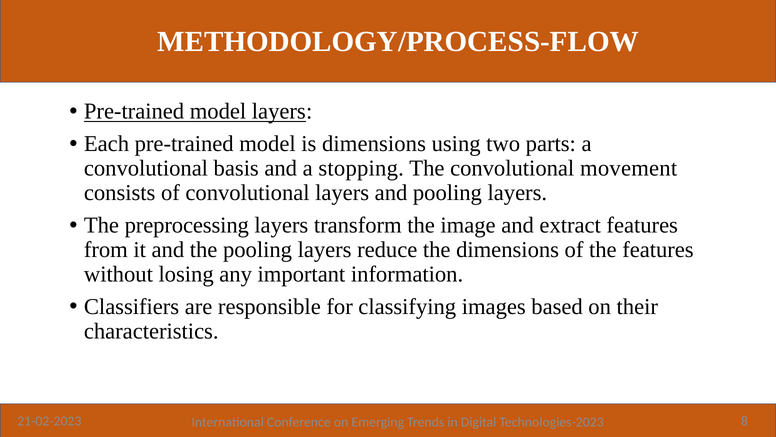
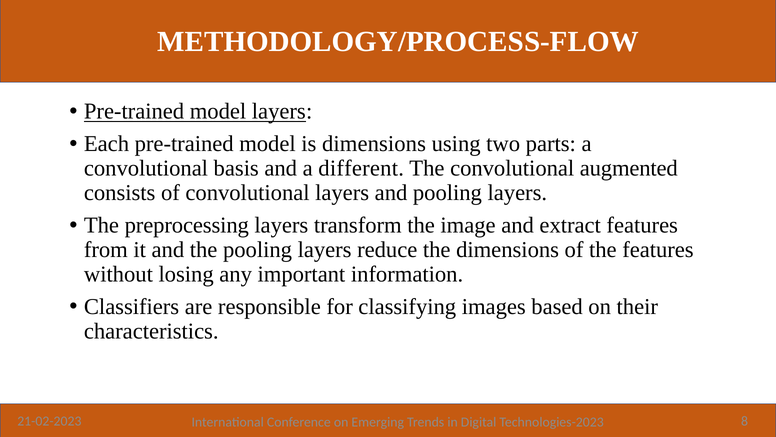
stopping: stopping -> different
movement: movement -> augmented
